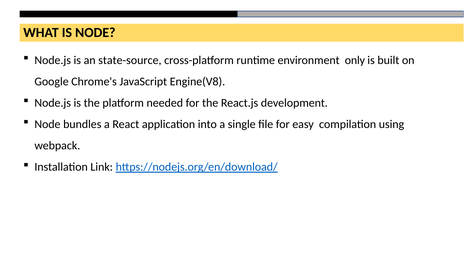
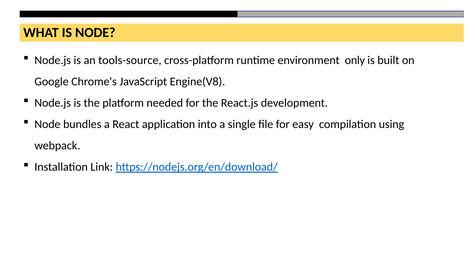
state-source: state-source -> tools-source
